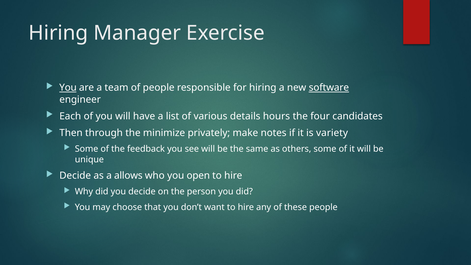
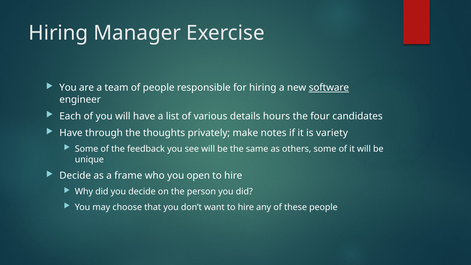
You at (68, 88) underline: present -> none
Then at (71, 133): Then -> Have
minimize: minimize -> thoughts
allows: allows -> frame
